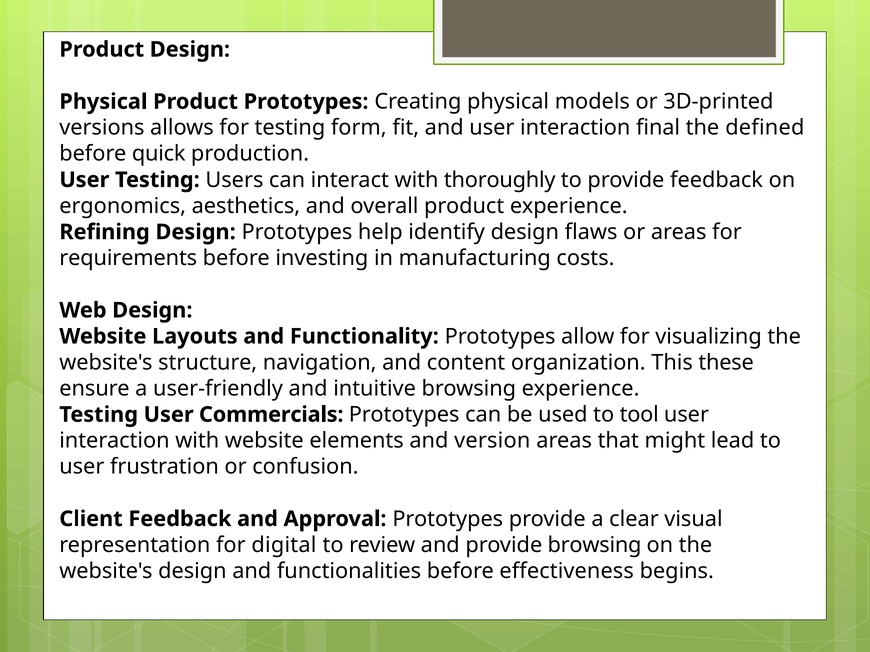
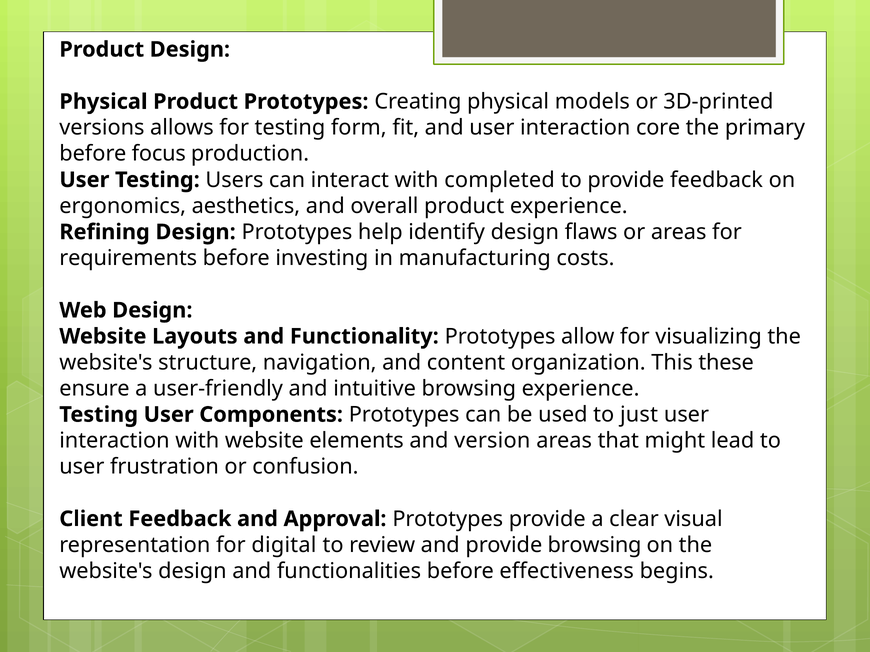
final: final -> core
defined: defined -> primary
quick: quick -> focus
thoroughly: thoroughly -> completed
Commercials: Commercials -> Components
tool: tool -> just
